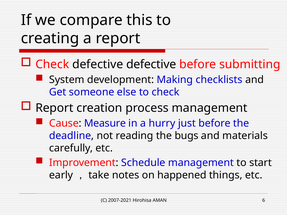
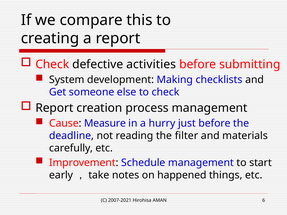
defective defective: defective -> activities
bugs: bugs -> filter
